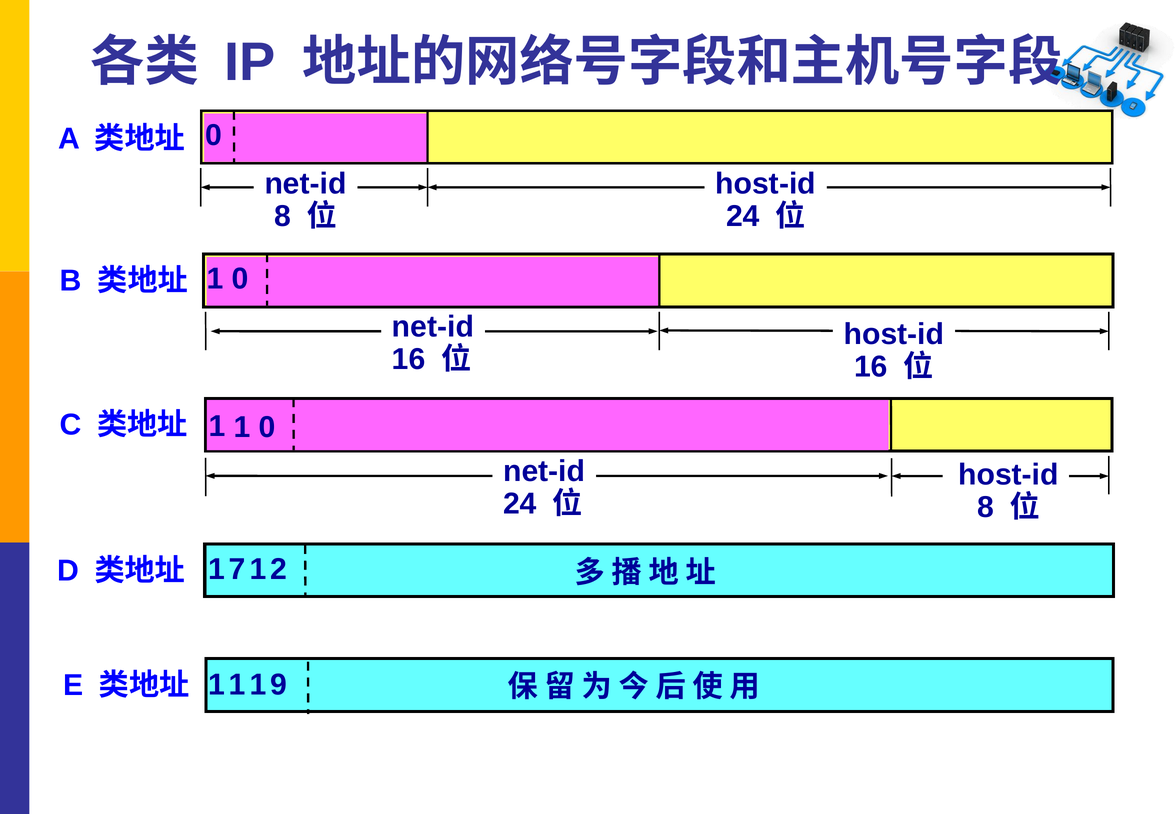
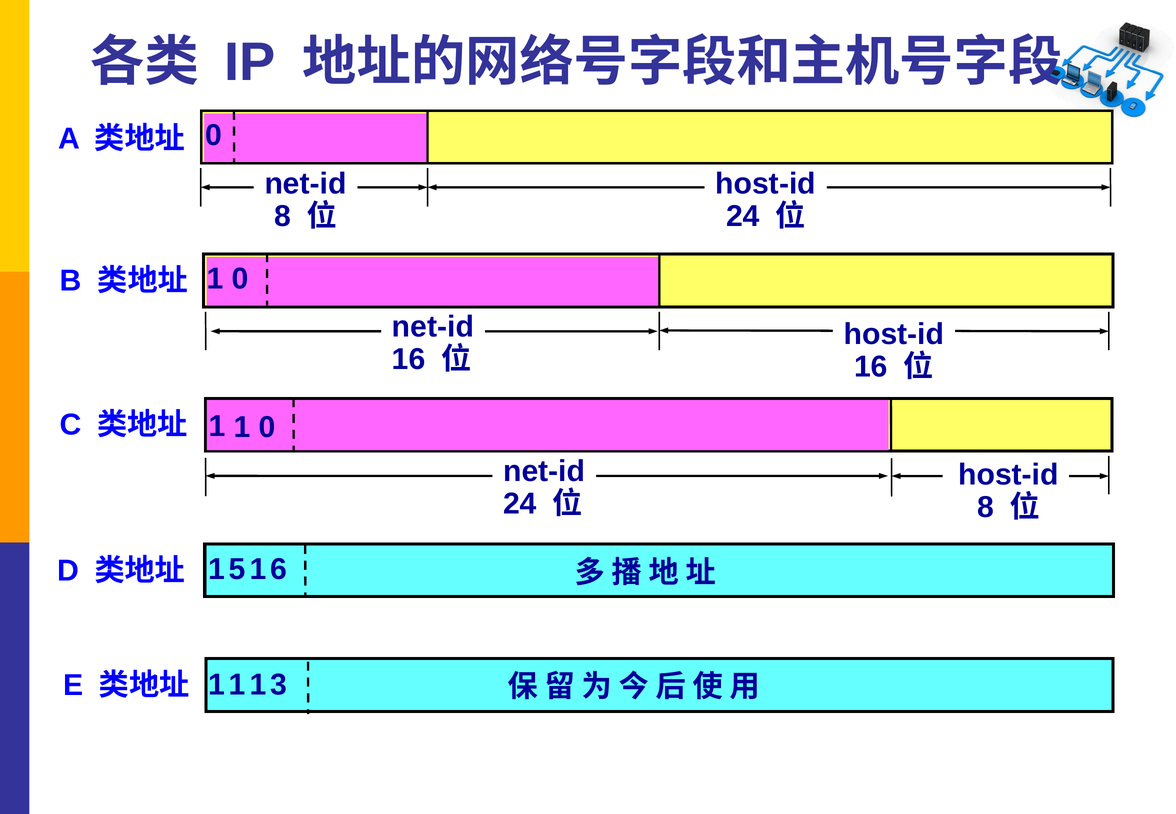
7: 7 -> 5
2: 2 -> 6
9: 9 -> 3
